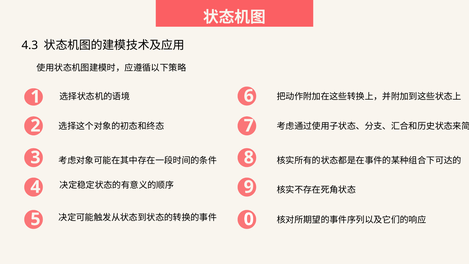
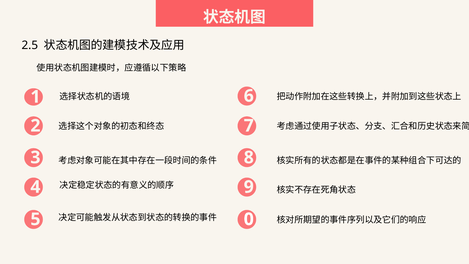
4.3: 4.3 -> 2.5
